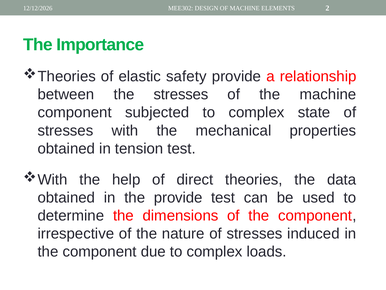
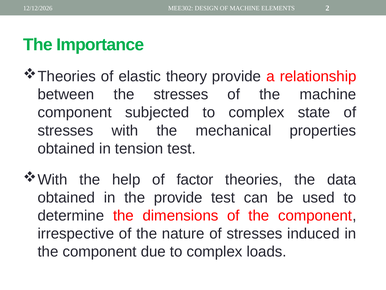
safety: safety -> theory
direct: direct -> factor
